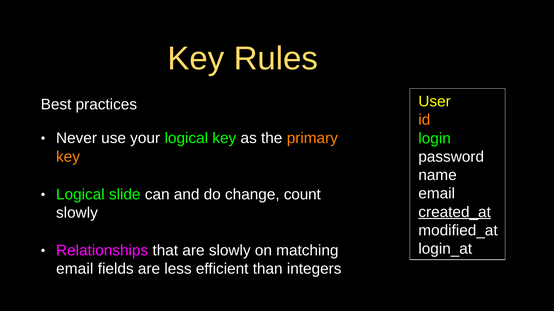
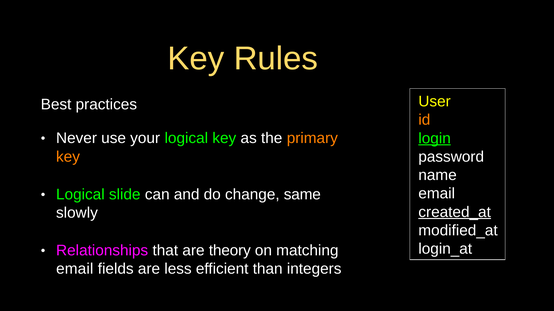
login underline: none -> present
count: count -> same
are slowly: slowly -> theory
